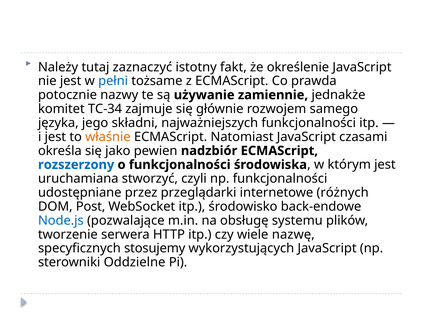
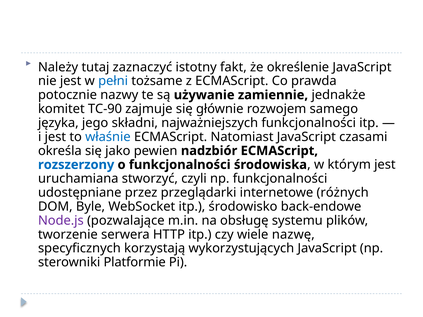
TC-34: TC-34 -> TC-90
właśnie colour: orange -> blue
Post: Post -> Byle
Node.js colour: blue -> purple
stosujemy: stosujemy -> korzystają
Oddzielne: Oddzielne -> Platformie
